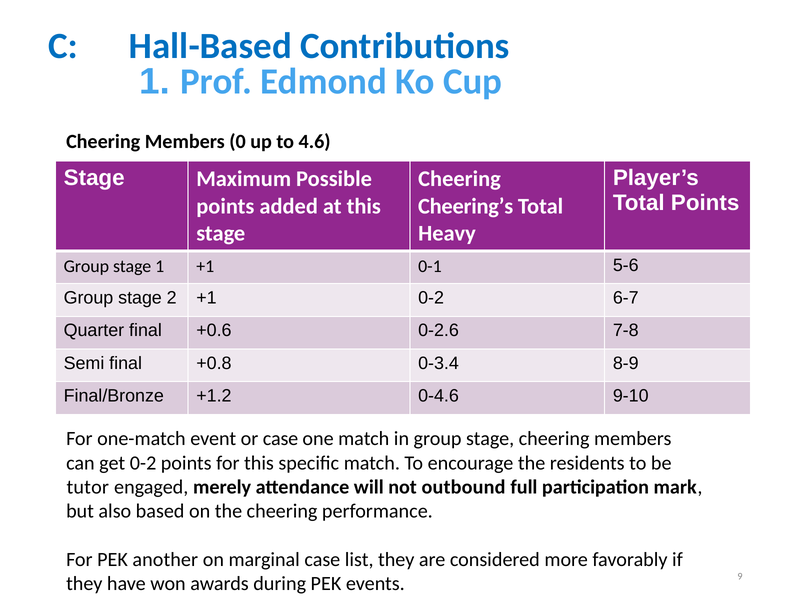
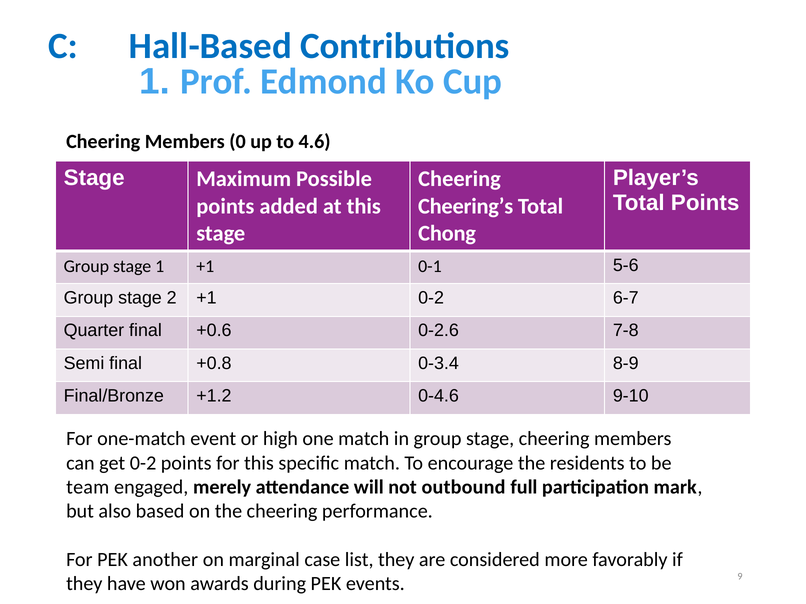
Heavy: Heavy -> Chong
or case: case -> high
tutor: tutor -> team
